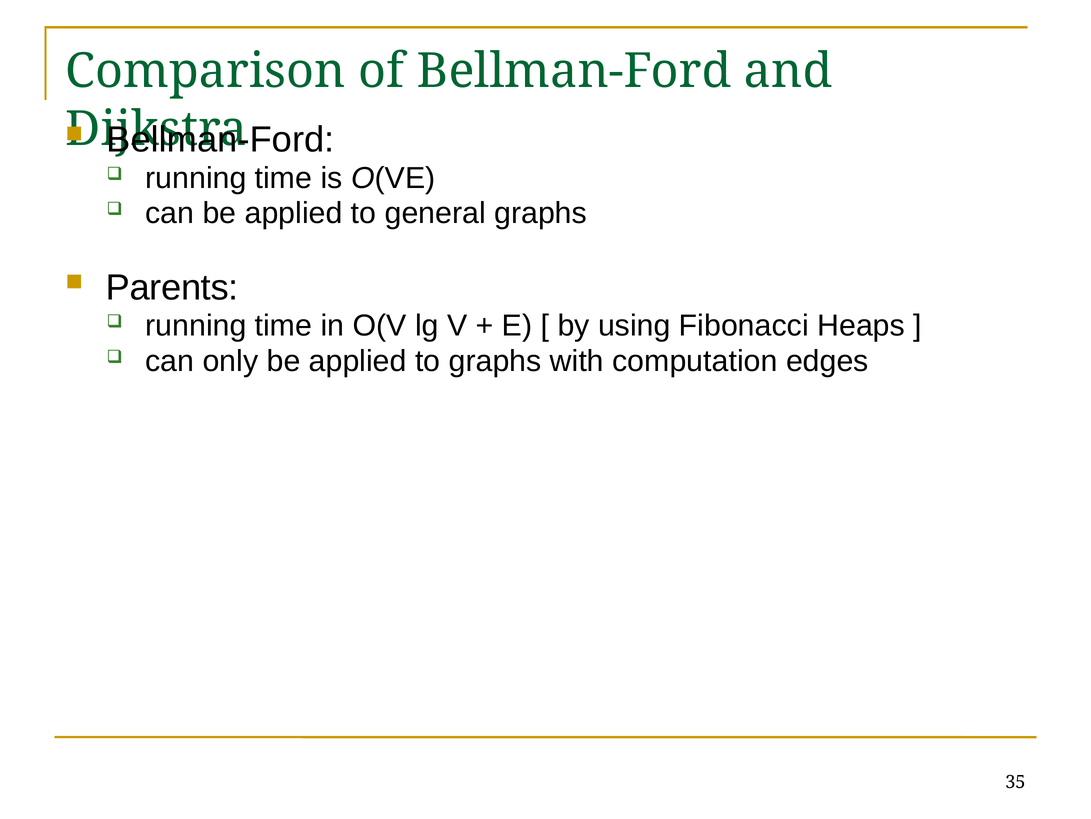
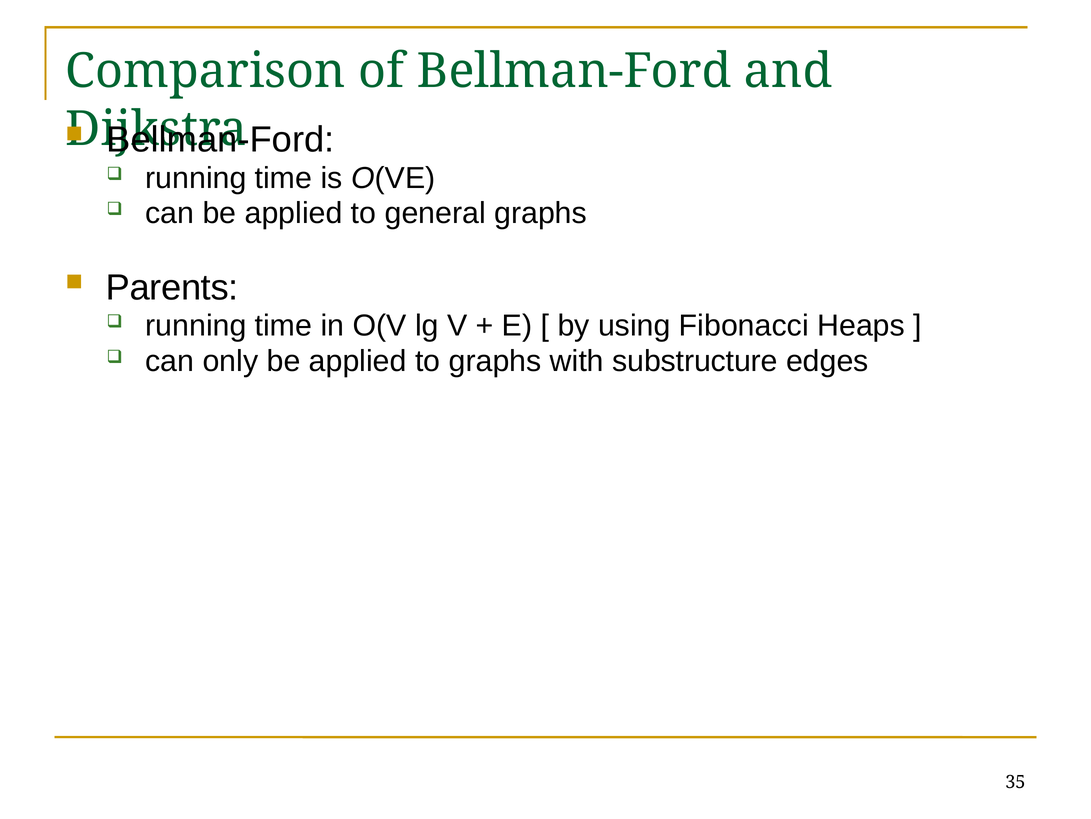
computation: computation -> substructure
